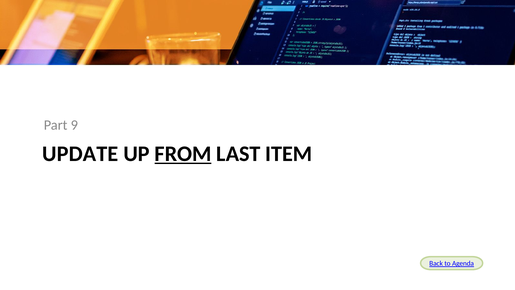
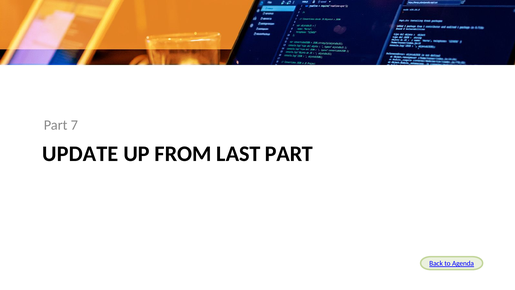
9: 9 -> 7
FROM underline: present -> none
LAST ITEM: ITEM -> PART
